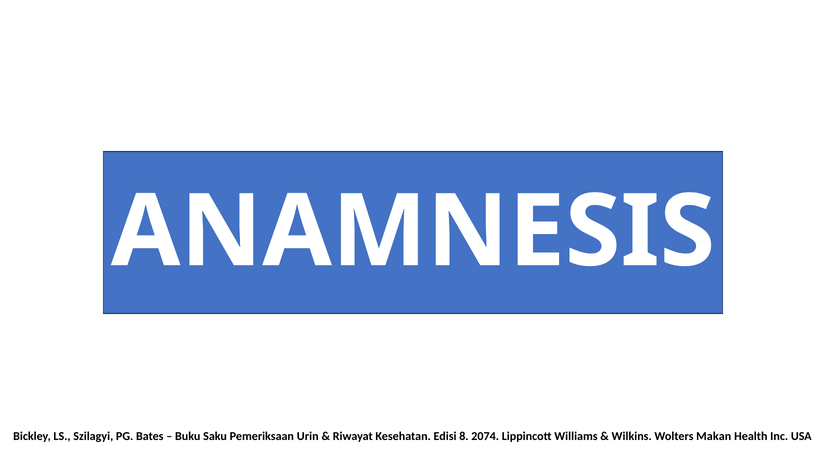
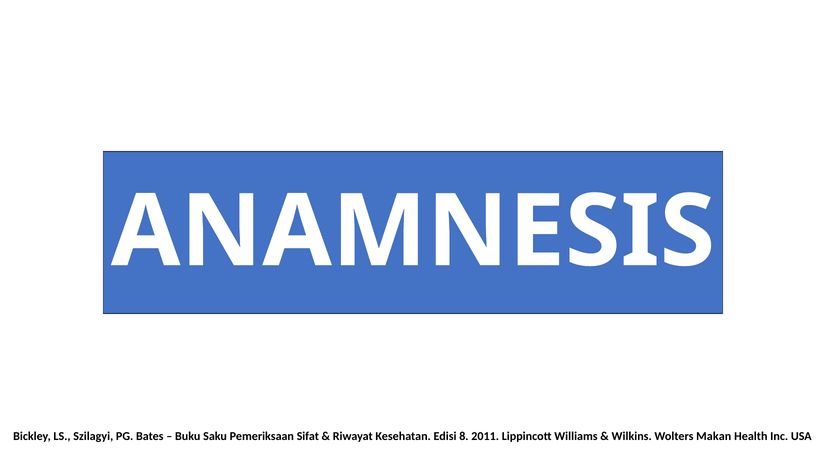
Urin: Urin -> Sifat
2074: 2074 -> 2011
